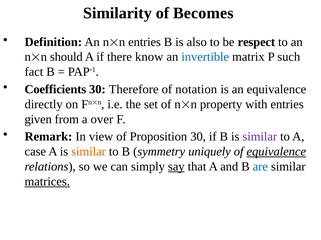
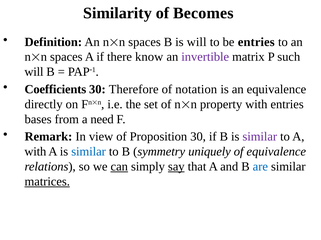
entries at (145, 42): entries -> spaces
is also: also -> will
be respect: respect -> entries
should at (66, 57): should -> spaces
invertible colour: blue -> purple
fact at (34, 72): fact -> will
given: given -> bases
over: over -> need
case at (35, 152): case -> with
similar at (89, 152) colour: orange -> blue
equivalence at (276, 152) underline: present -> none
can underline: none -> present
